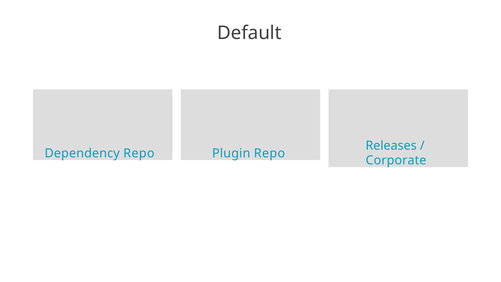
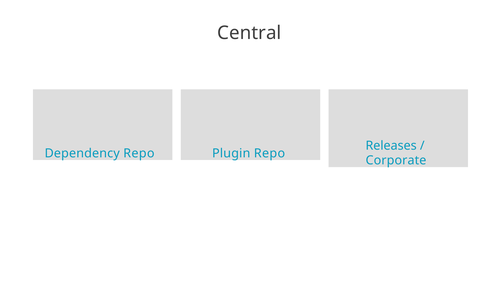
Default: Default -> Central
